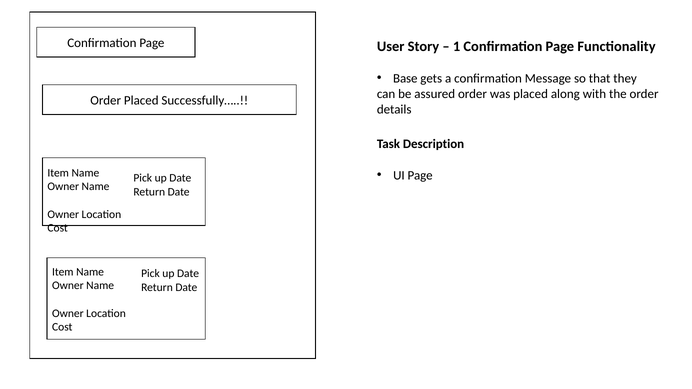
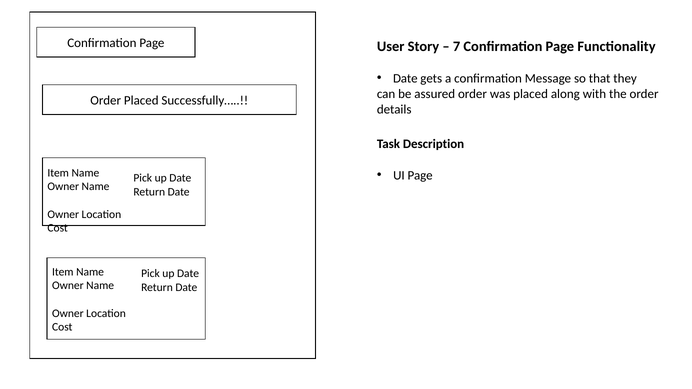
1: 1 -> 7
Base at (405, 78): Base -> Date
